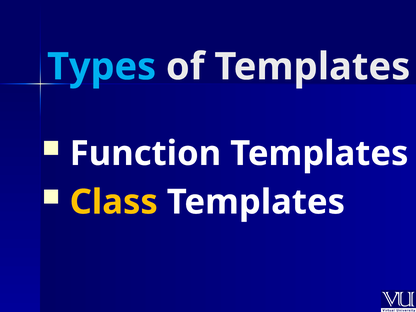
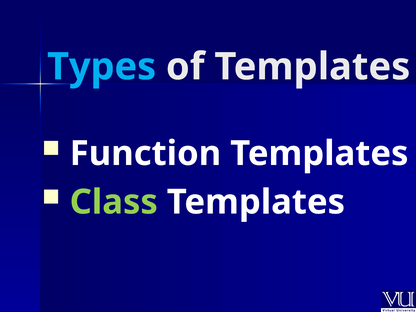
Class colour: yellow -> light green
